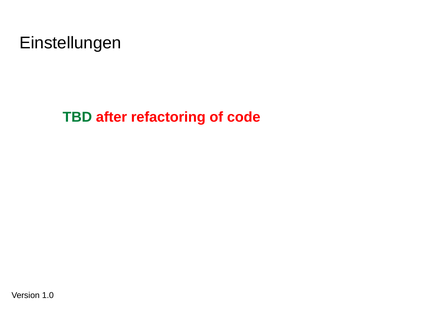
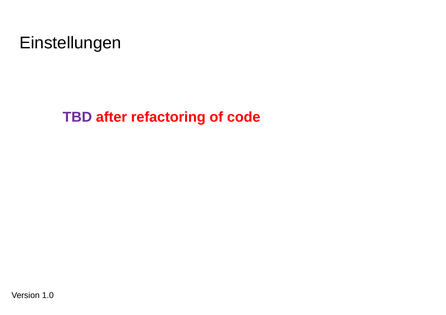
TBD colour: green -> purple
